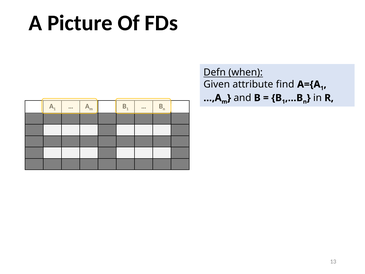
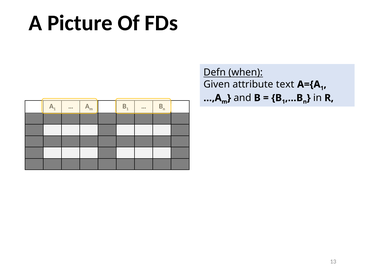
find: find -> text
